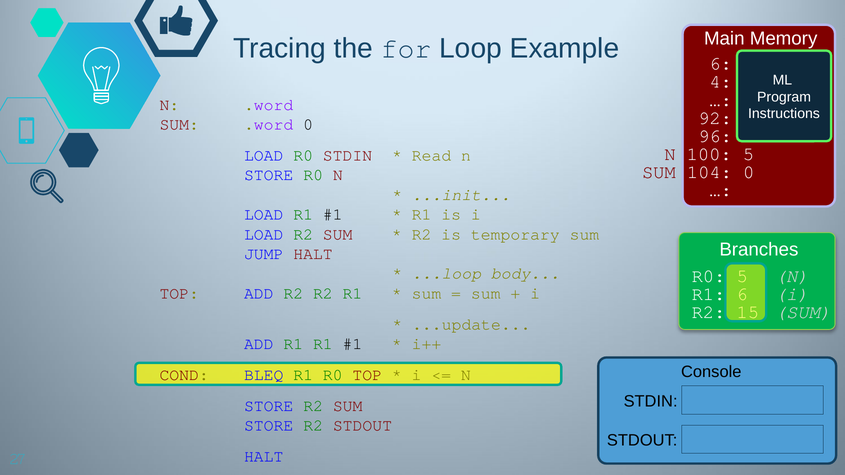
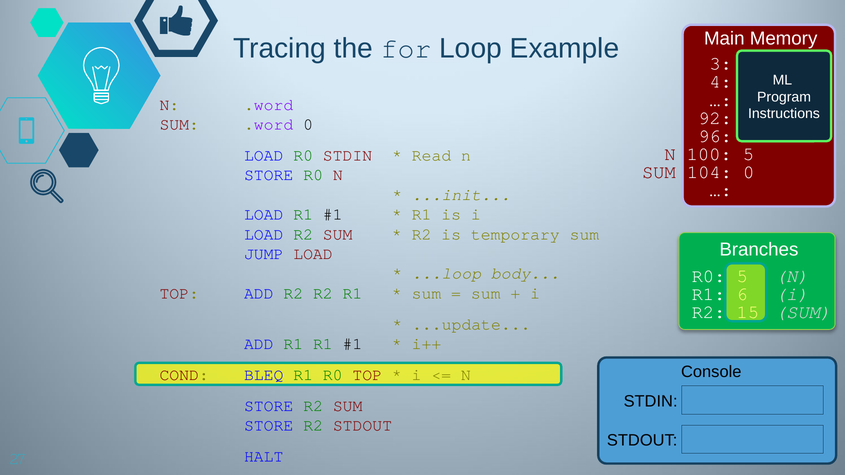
6 at (721, 64): 6 -> 3
JUMP HALT: HALT -> LOAD
